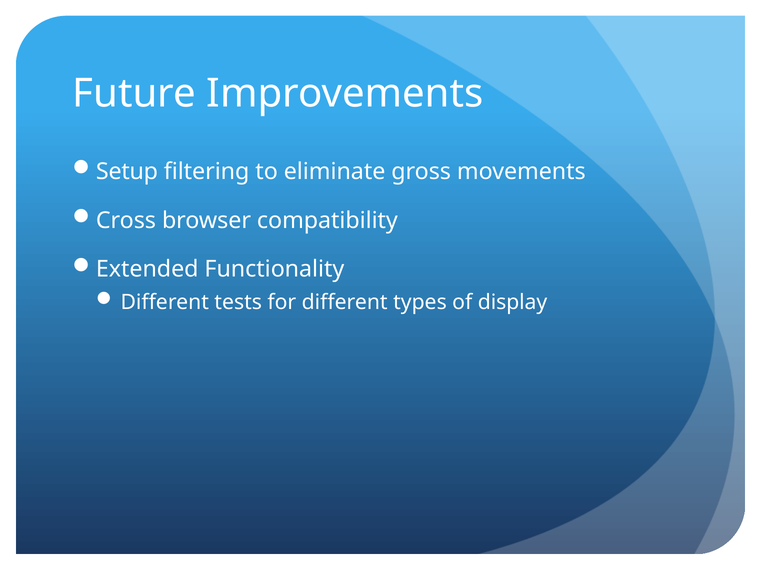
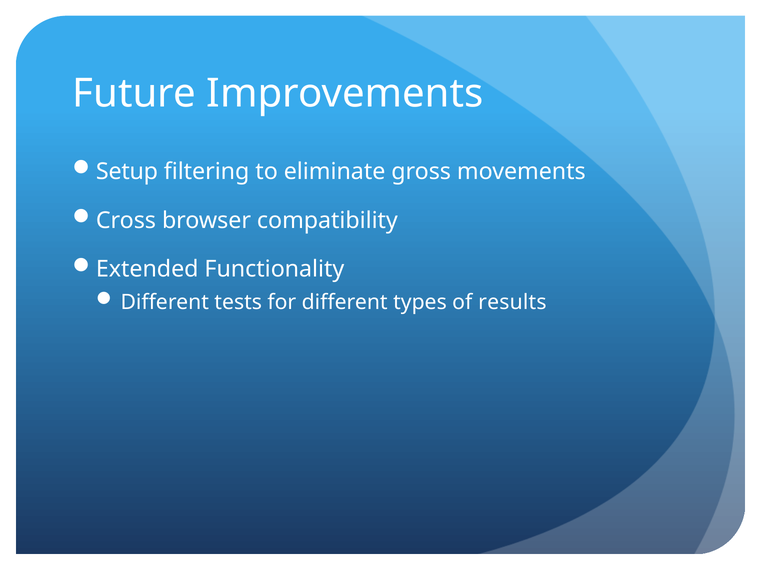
display: display -> results
